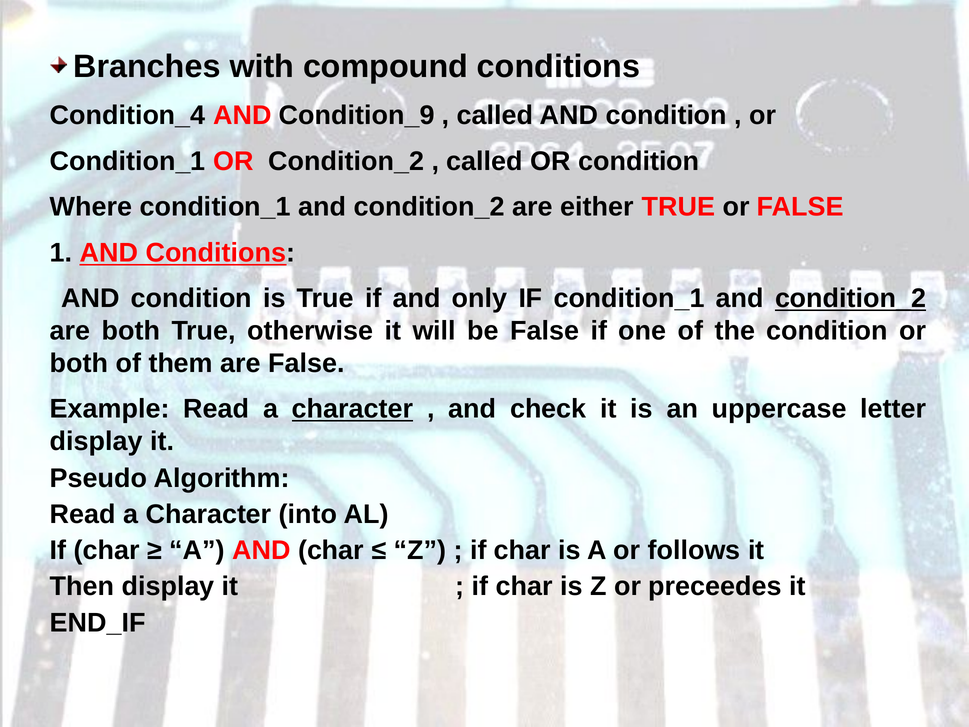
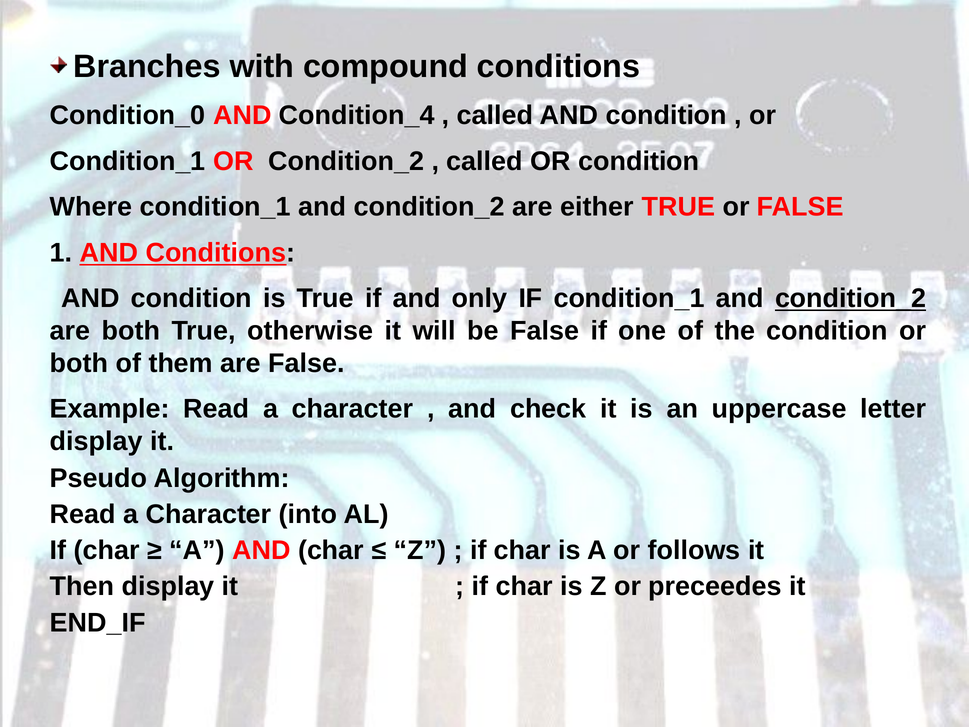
Condition_4: Condition_4 -> Condition_0
Condition_9: Condition_9 -> Condition_4
character at (353, 409) underline: present -> none
